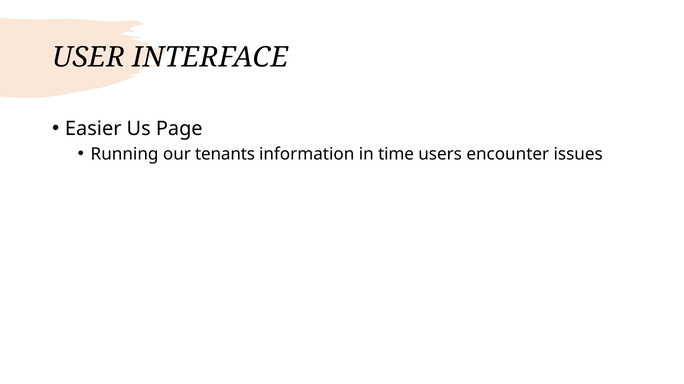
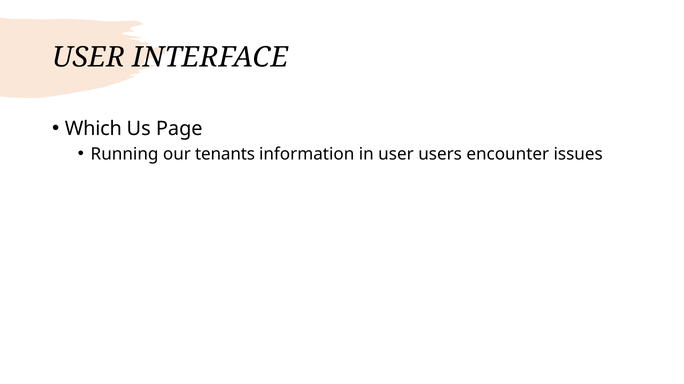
Easier: Easier -> Which
in time: time -> user
